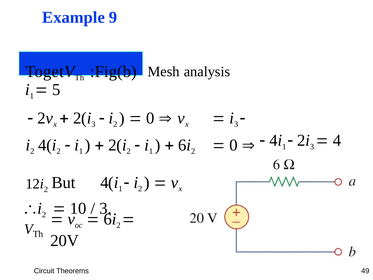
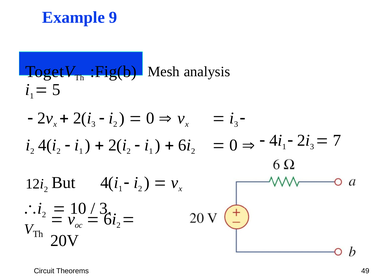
4: 4 -> 7
